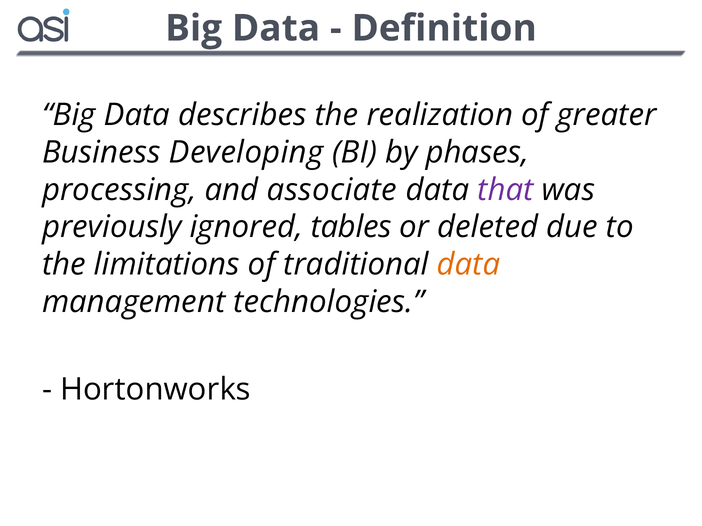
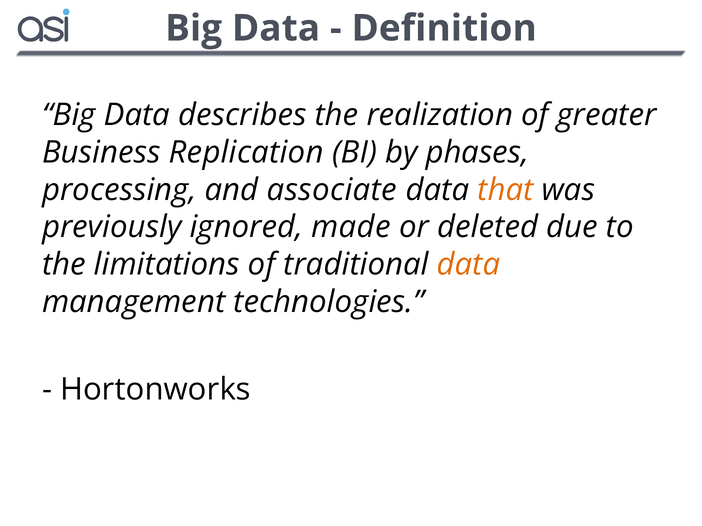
Developing: Developing -> Replication
that colour: purple -> orange
tables: tables -> made
